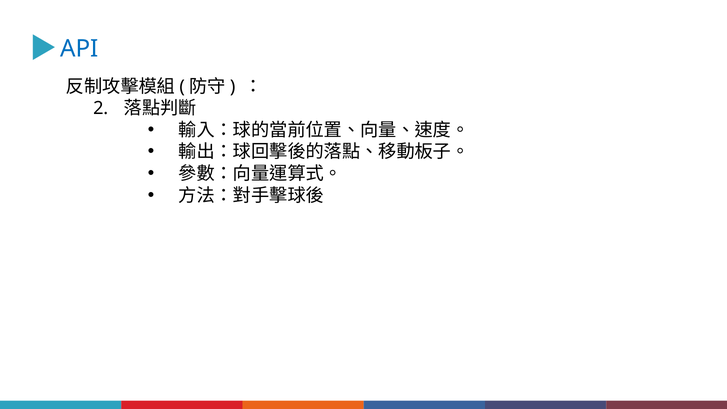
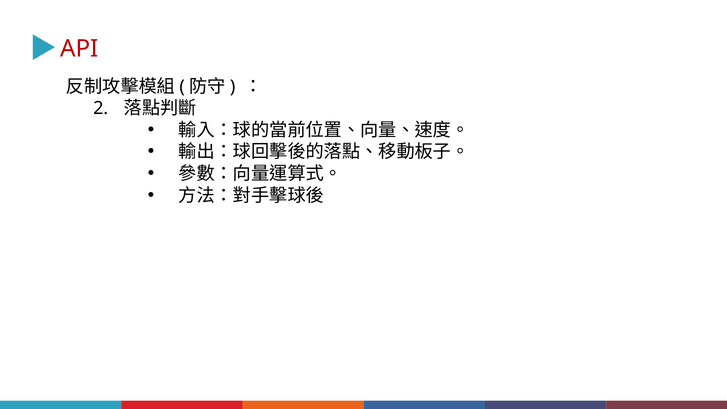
API colour: blue -> red
